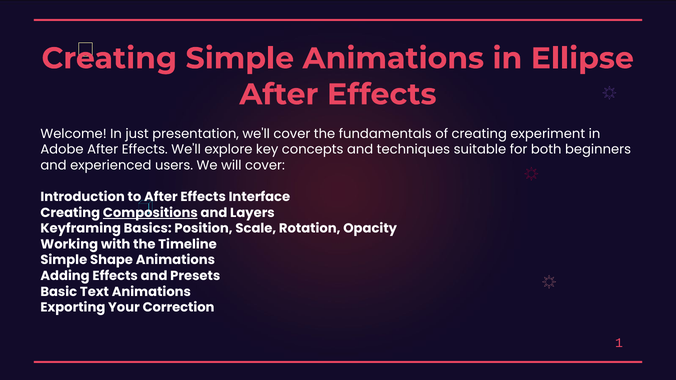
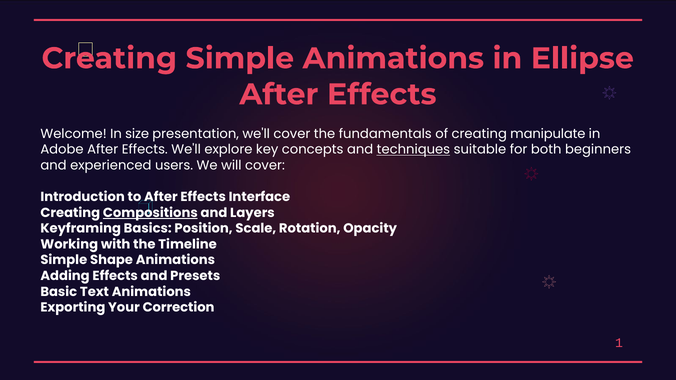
just: just -> size
experiment: experiment -> manipulate
techniques underline: none -> present
